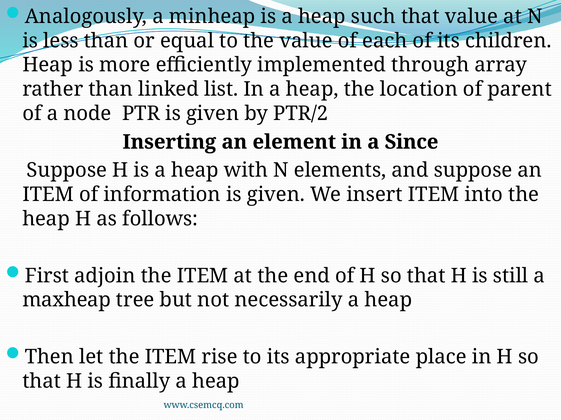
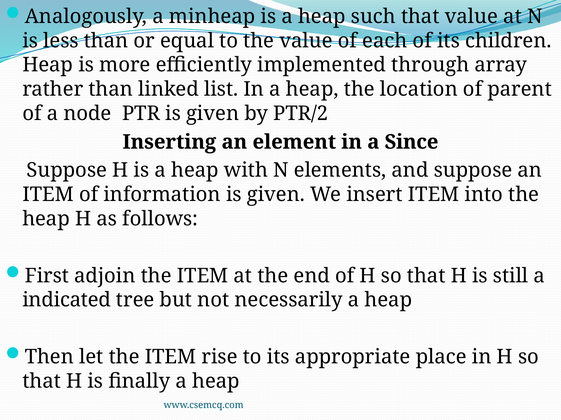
maxheap: maxheap -> indicated
